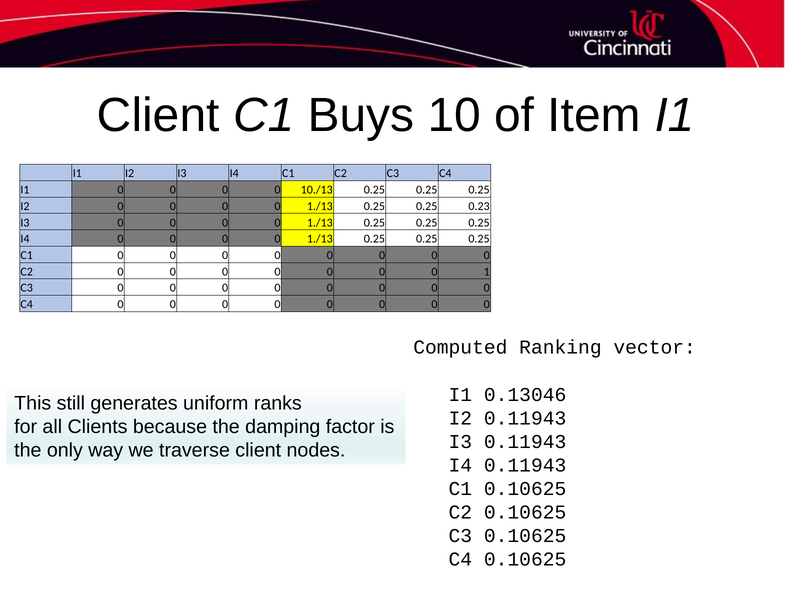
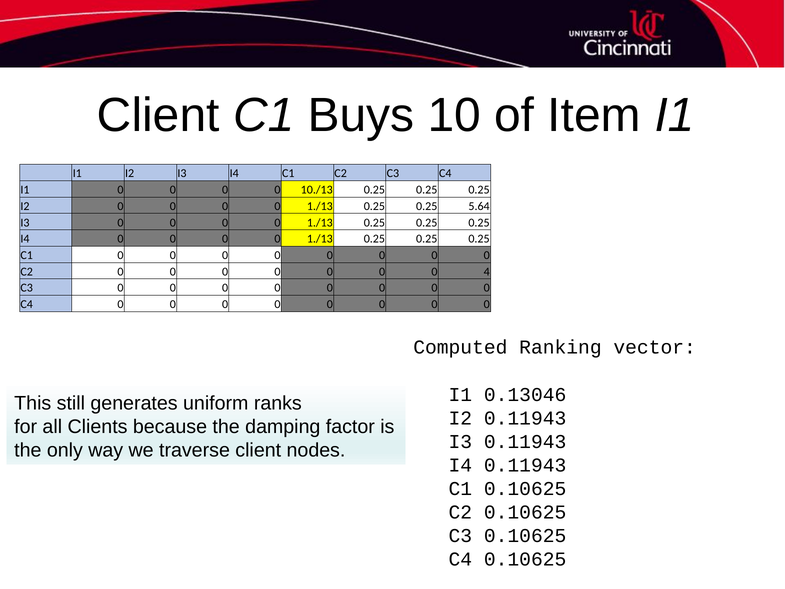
0.23: 0.23 -> 5.64
1: 1 -> 4
